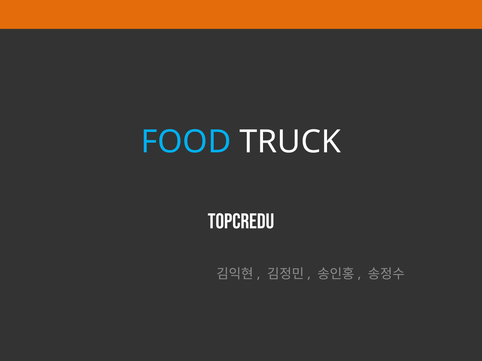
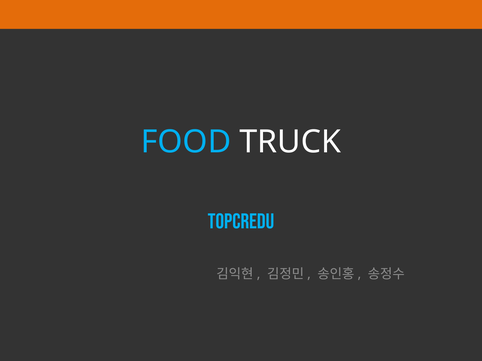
TOPCREDU colour: white -> light blue
